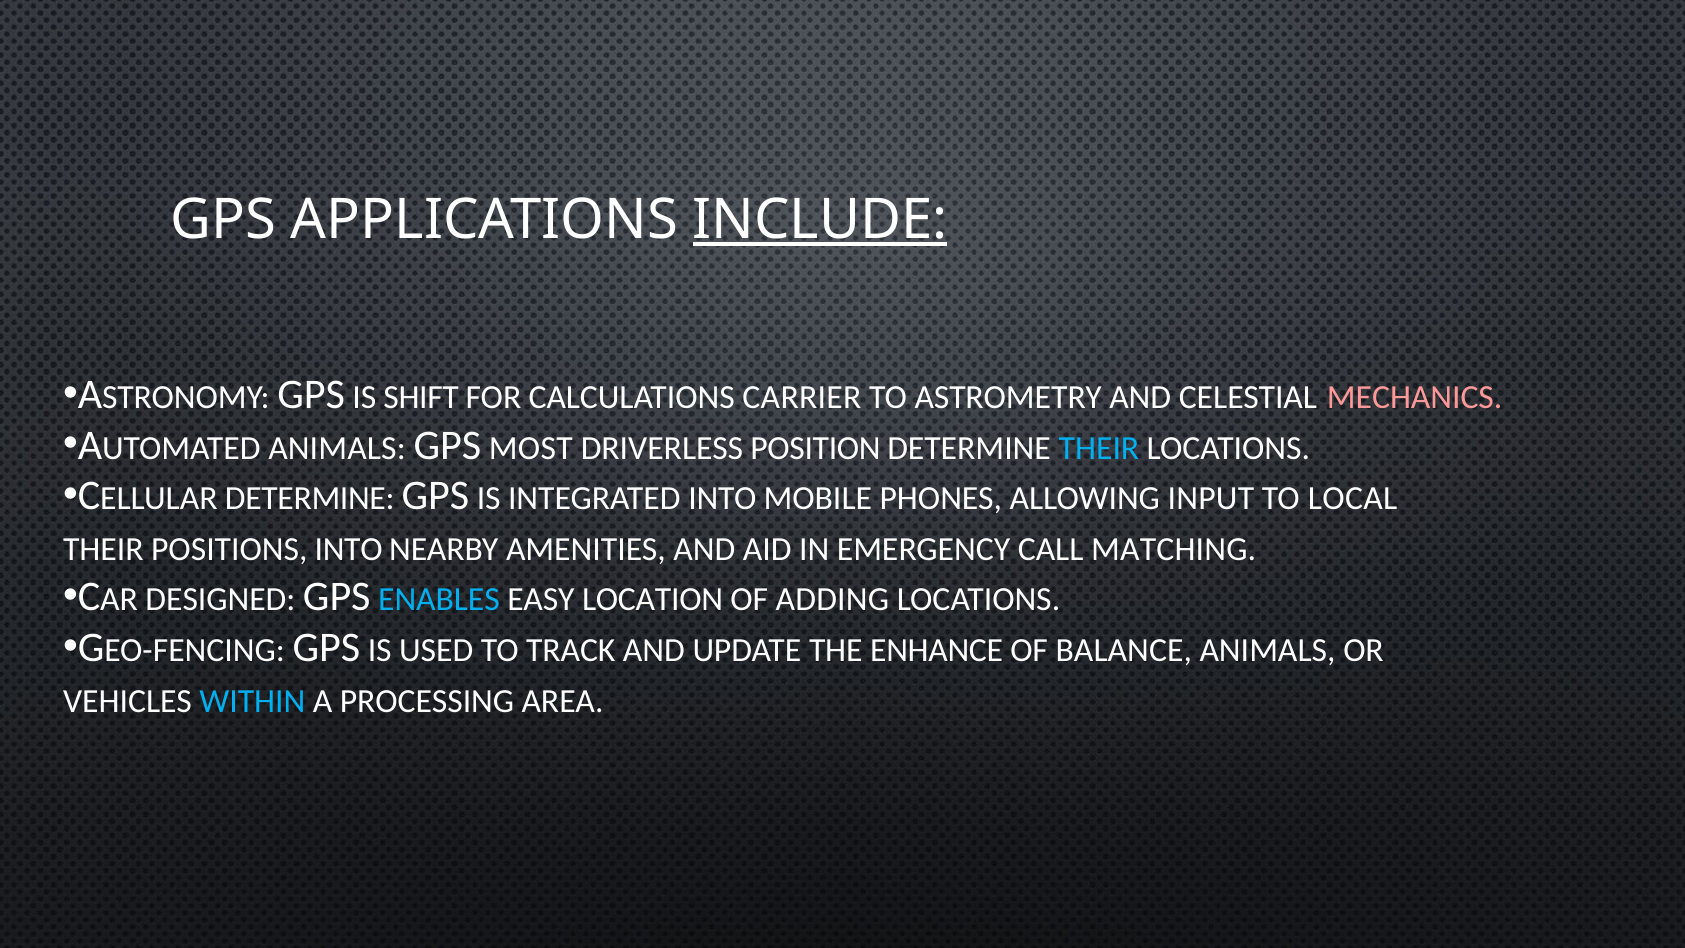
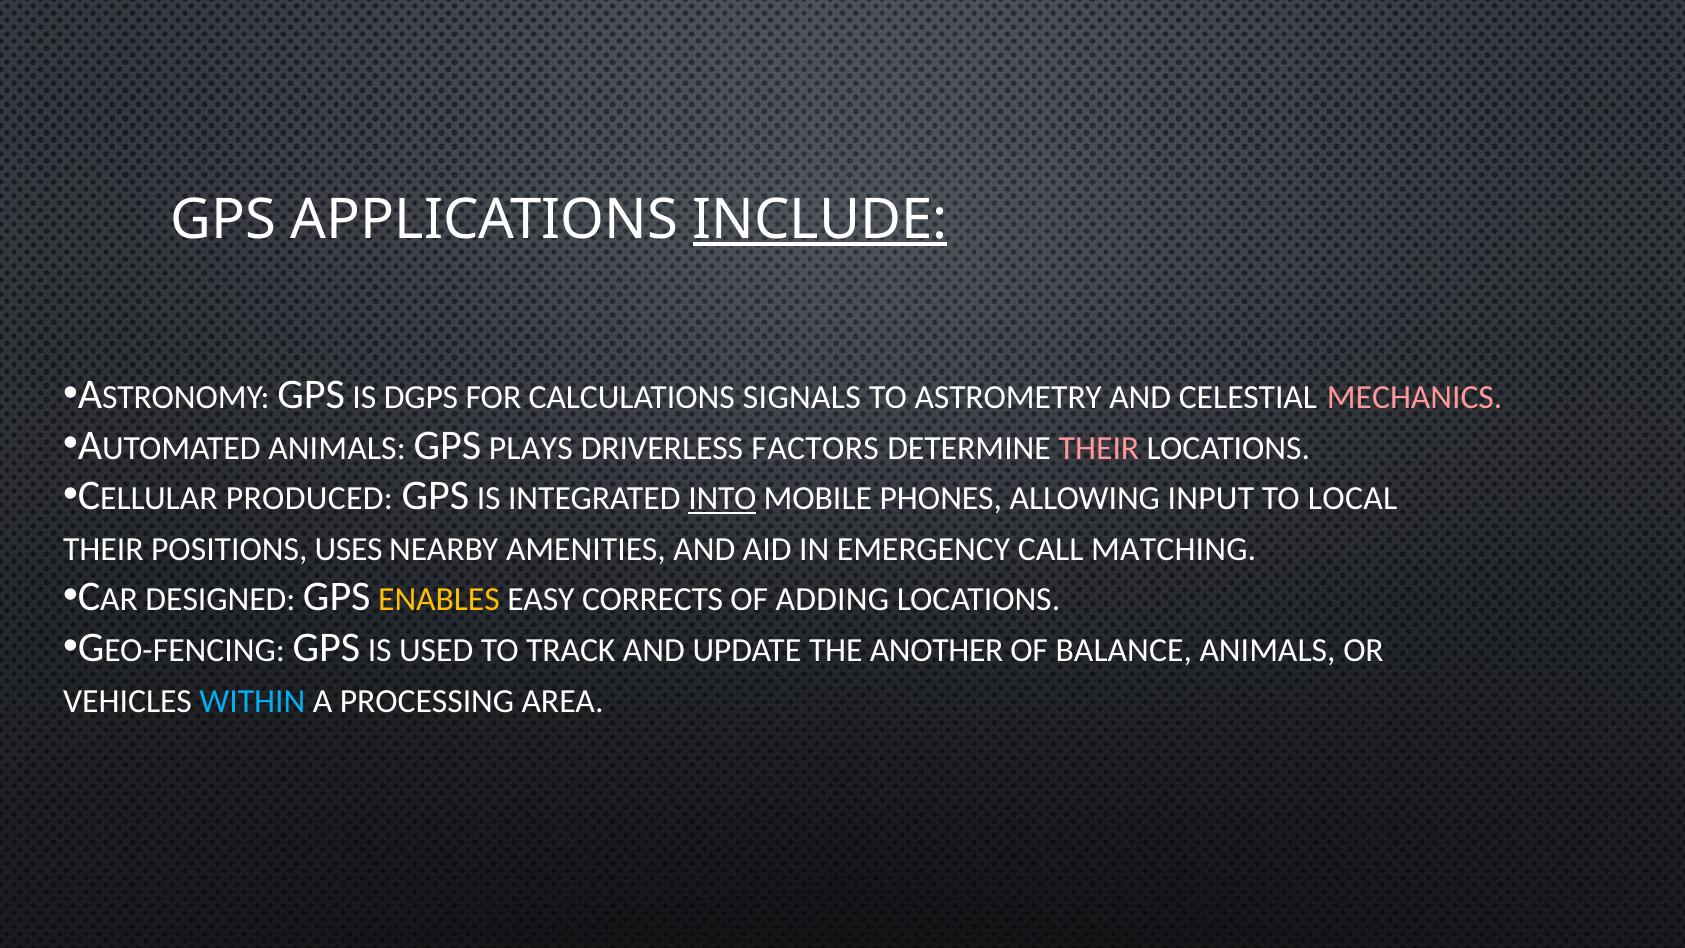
SHIFT: SHIFT -> DGPS
CARRIER: CARRIER -> SIGNALS
MOST: MOST -> PLAYS
POSITION: POSITION -> FACTORS
THEIR at (1099, 448) colour: light blue -> pink
DETERMINE at (310, 499): DETERMINE -> PRODUCED
INTO at (722, 499) underline: none -> present
POSITIONS INTO: INTO -> USES
ENABLES colour: light blue -> yellow
LOCATION: LOCATION -> CORRECTS
ENHANCE: ENHANCE -> ANOTHER
